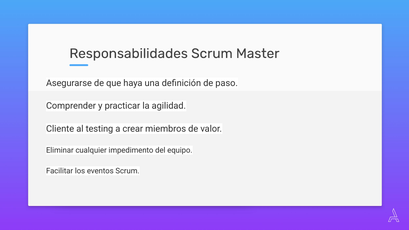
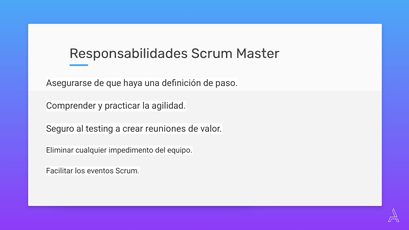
Cliente: Cliente -> Seguro
miembros: miembros -> reuniones
